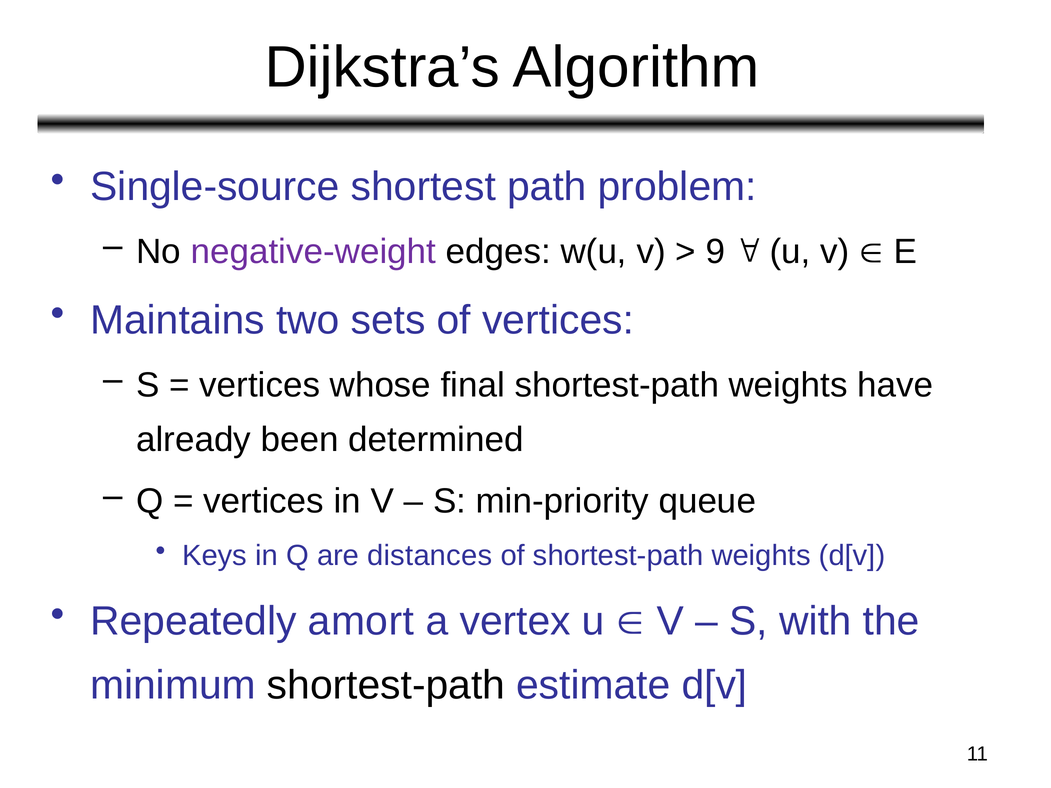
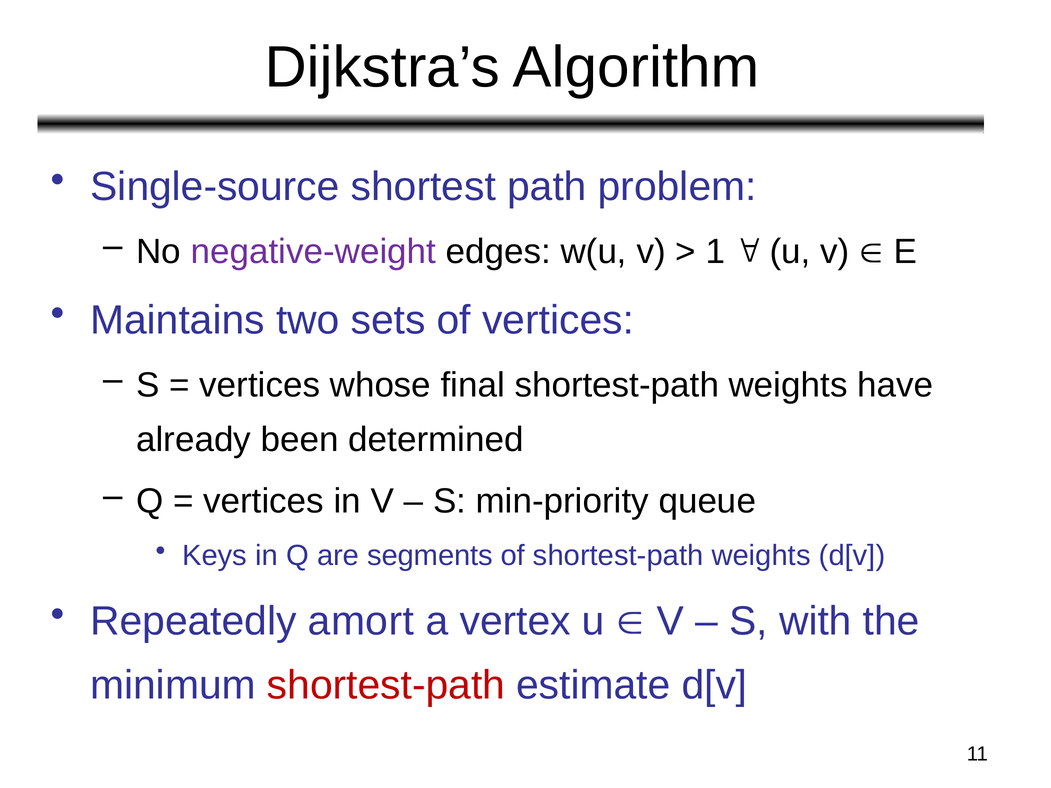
9: 9 -> 1
distances: distances -> segments
shortest-path at (386, 685) colour: black -> red
